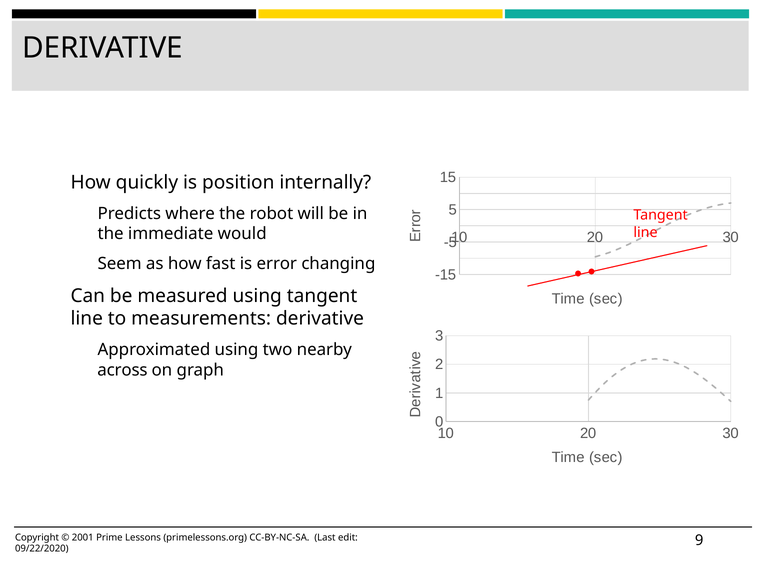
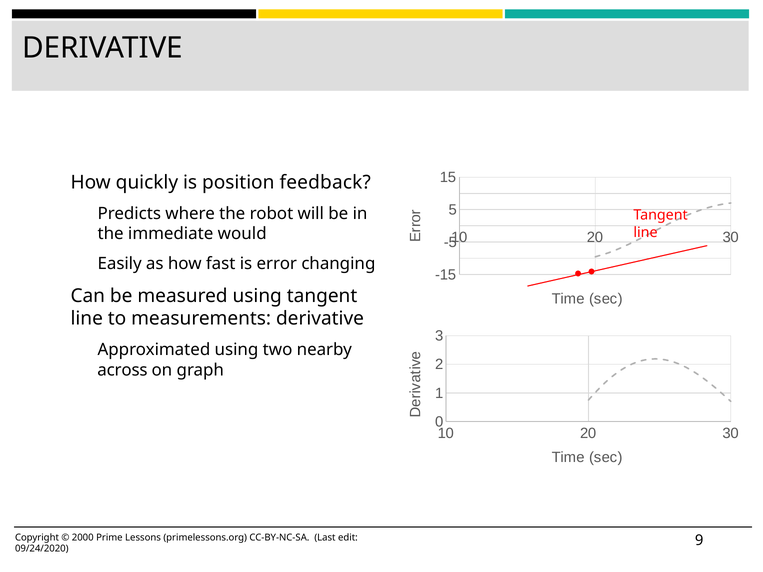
internally: internally -> feedback
Seem: Seem -> Easily
2001: 2001 -> 2000
09/22/2020: 09/22/2020 -> 09/24/2020
